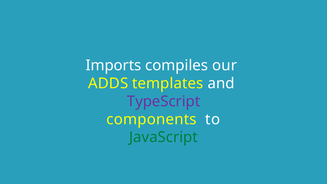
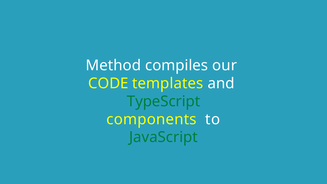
Imports: Imports -> Method
ADDS: ADDS -> CODE
TypeScript colour: purple -> green
